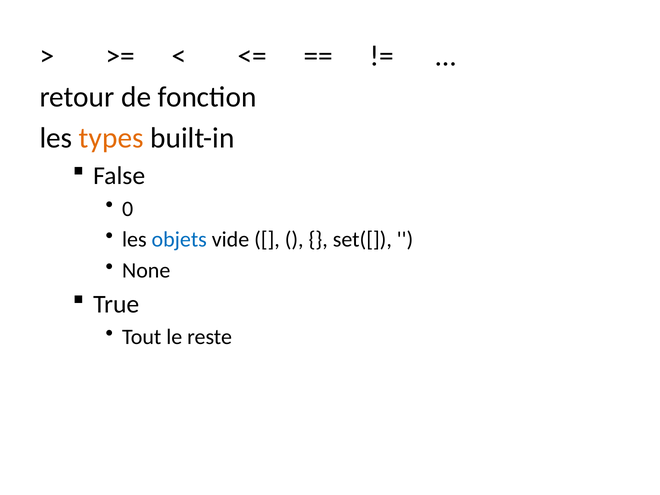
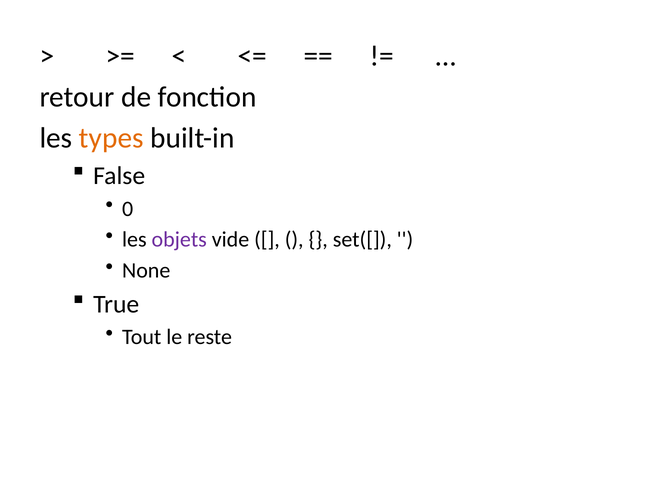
objets colour: blue -> purple
